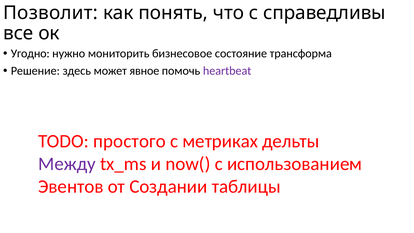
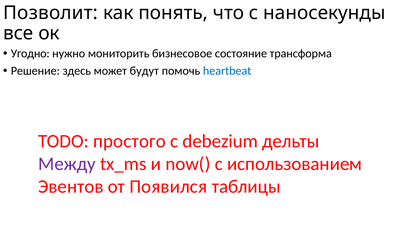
справедливы: справедливы -> наносекунды
явное: явное -> будут
heartbeat colour: purple -> blue
метриках: метриках -> debezium
Создании: Создании -> Появился
